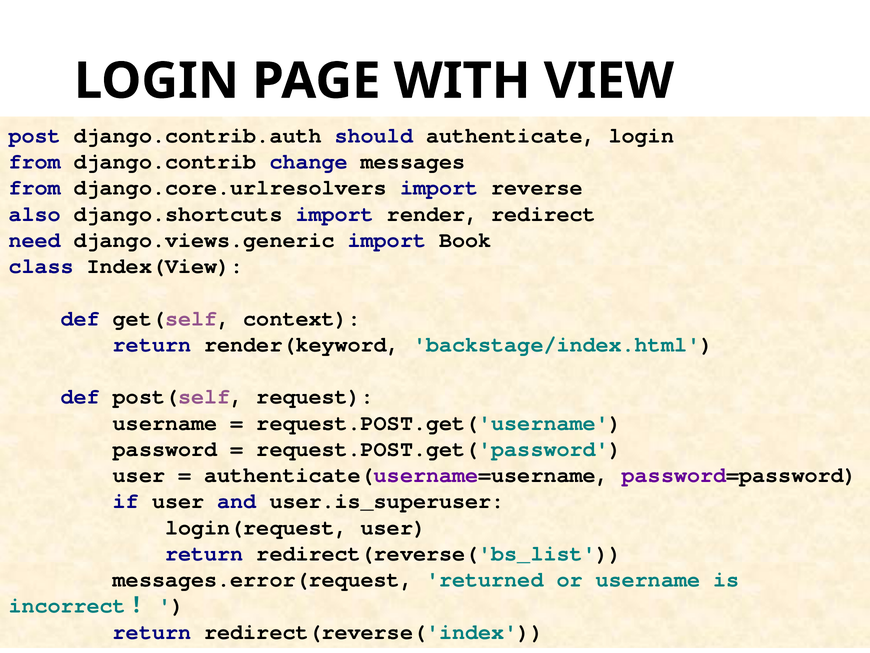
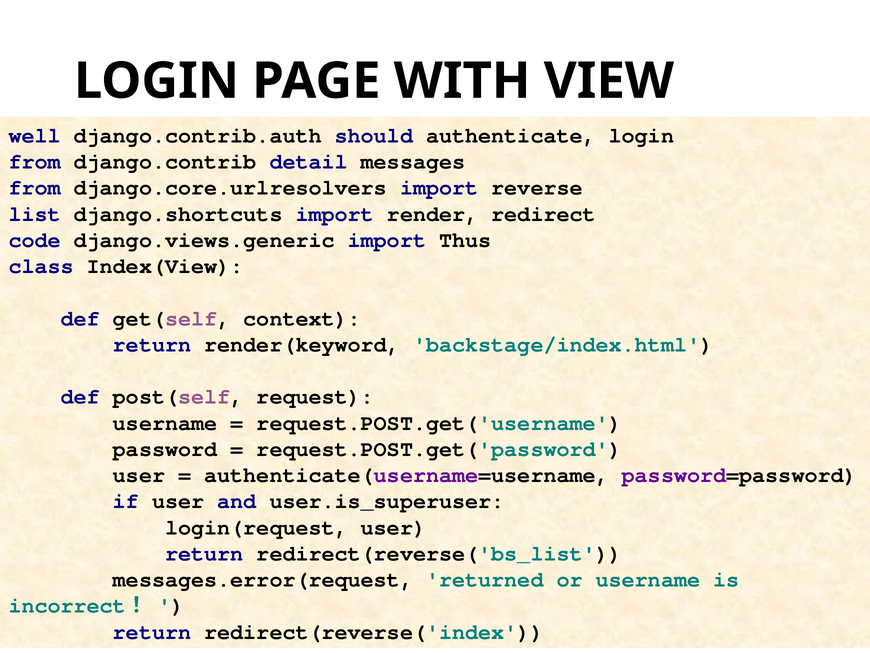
post: post -> well
change: change -> detail
also: also -> list
need: need -> code
Book: Book -> Thus
